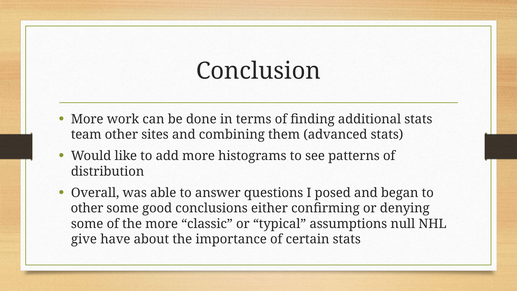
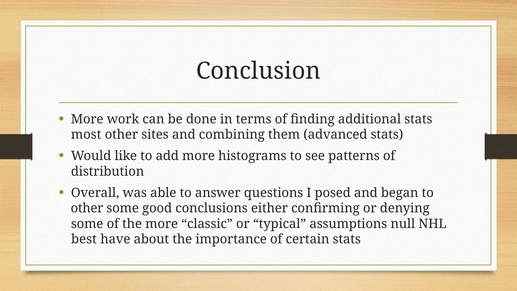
team: team -> most
give: give -> best
